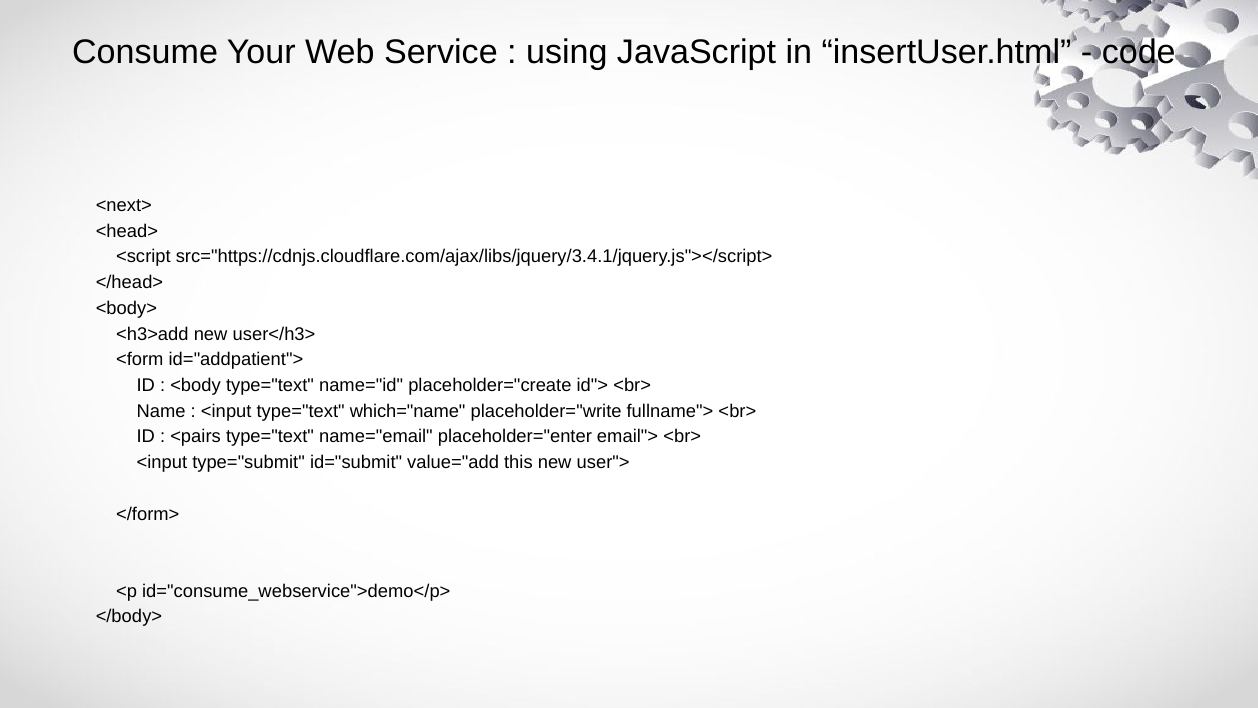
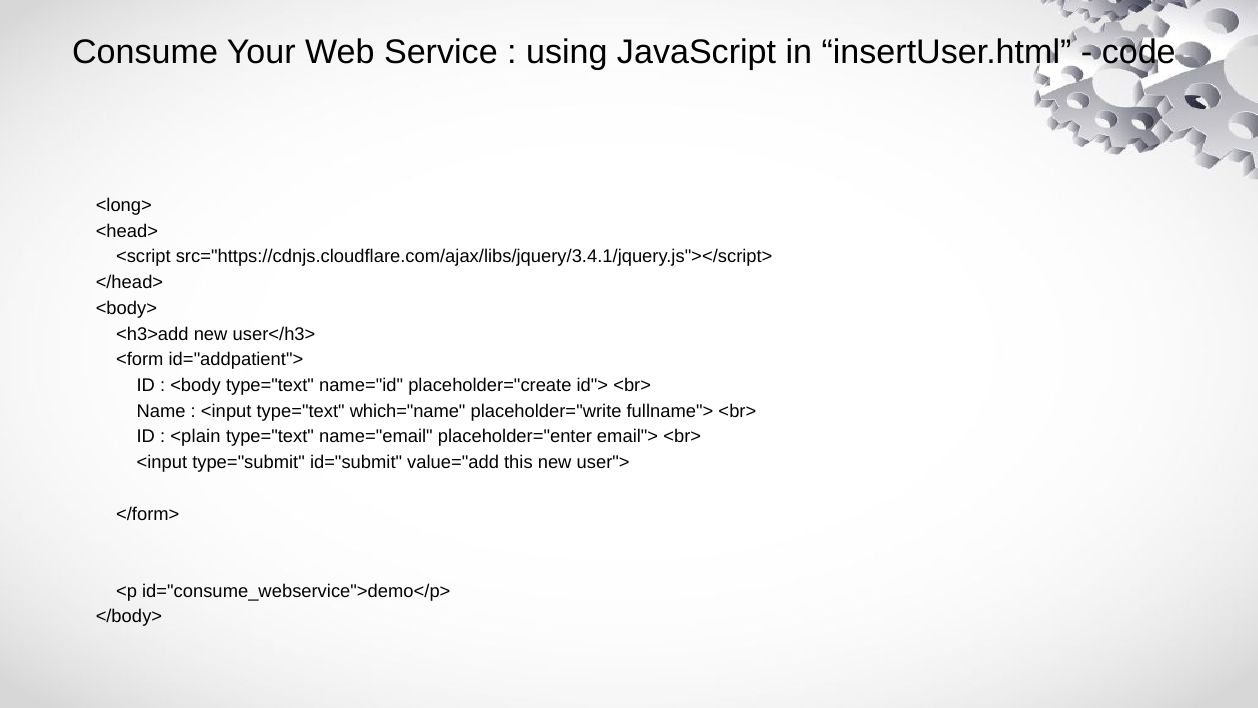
<next>: <next> -> <long>
<pairs: <pairs -> <plain
